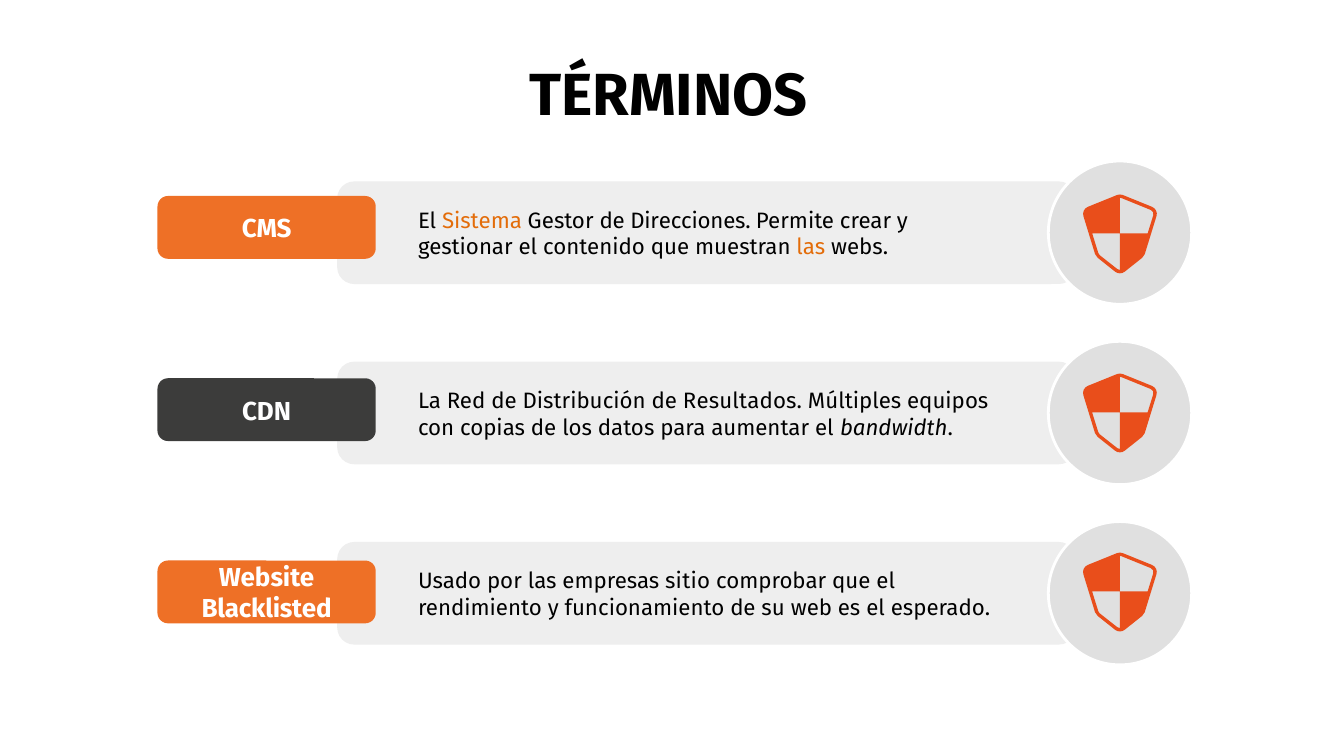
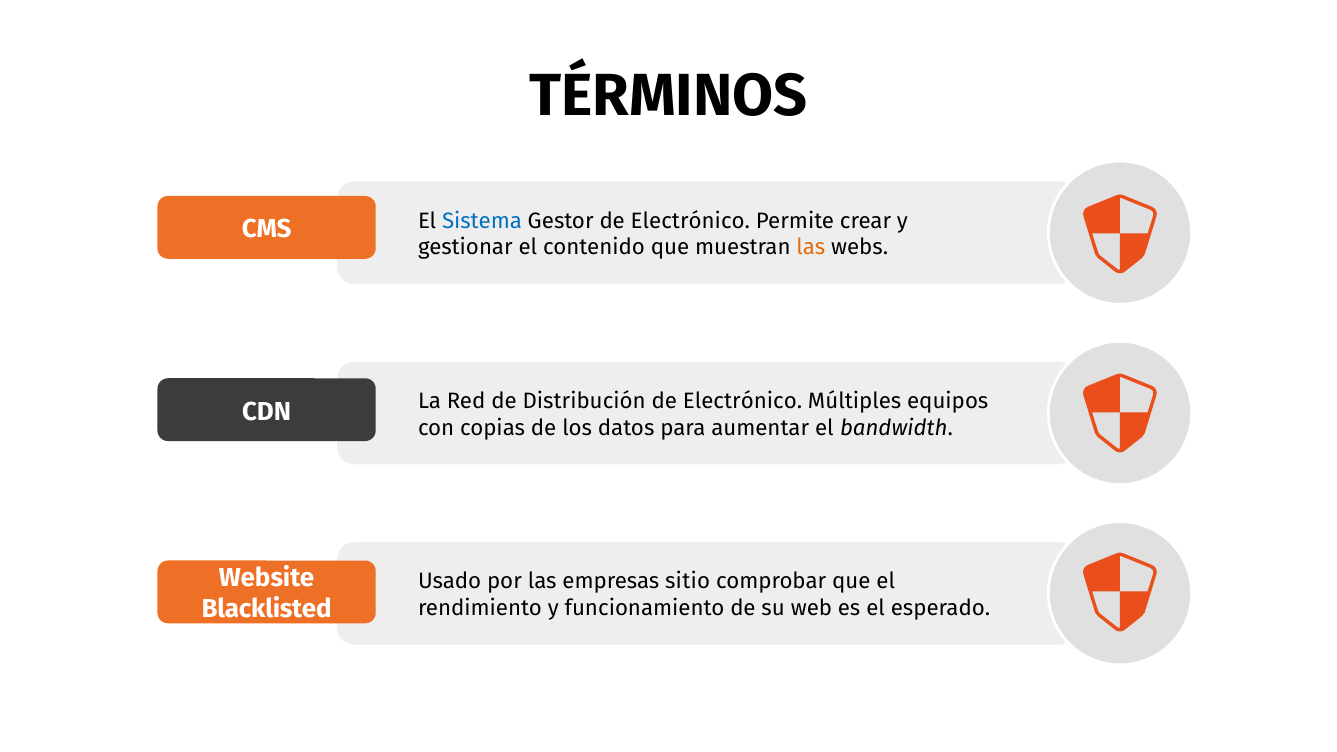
Sistema colour: orange -> blue
Gestor de Direcciones: Direcciones -> Electrónico
Distribución de Resultados: Resultados -> Electrónico
